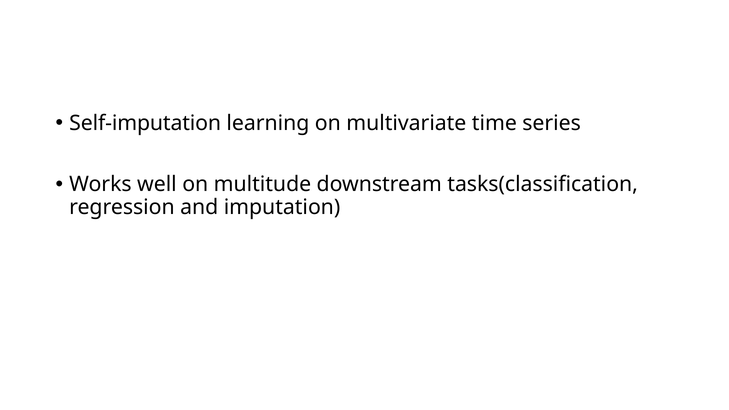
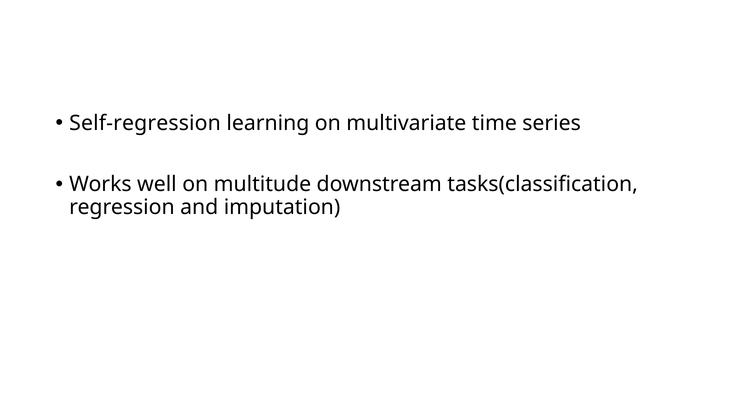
Self-imputation: Self-imputation -> Self-regression
